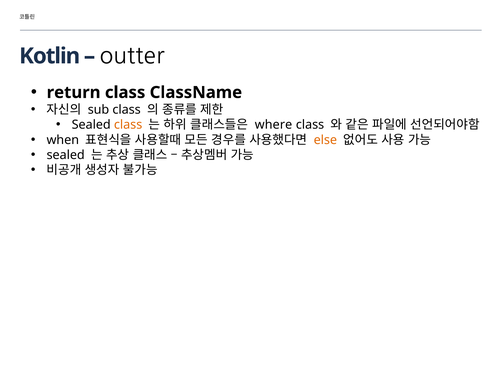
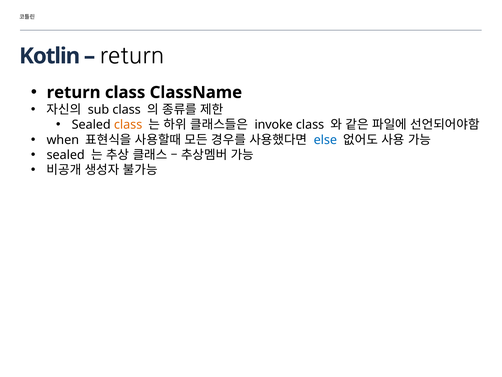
outter at (132, 56): outter -> return
where: where -> invoke
else colour: orange -> blue
